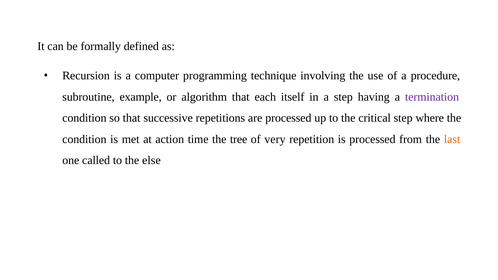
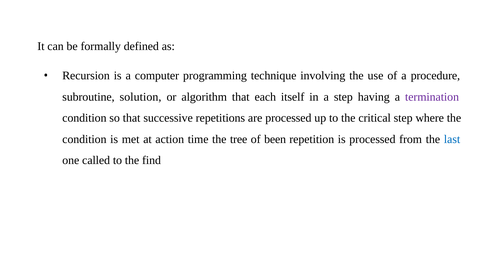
example: example -> solution
very: very -> been
last colour: orange -> blue
else: else -> find
